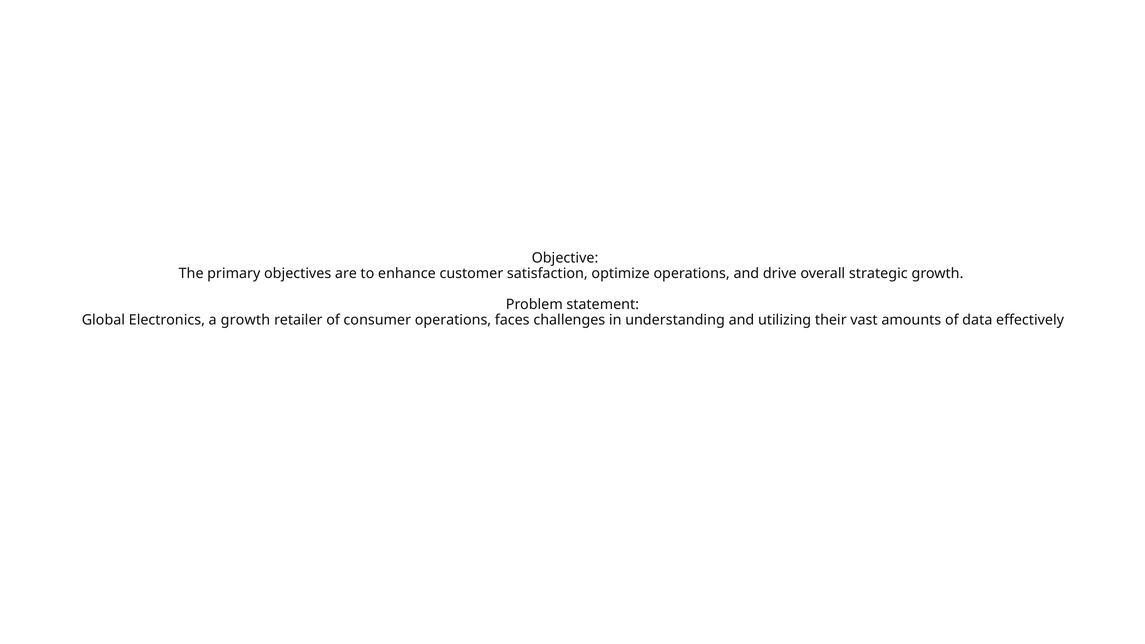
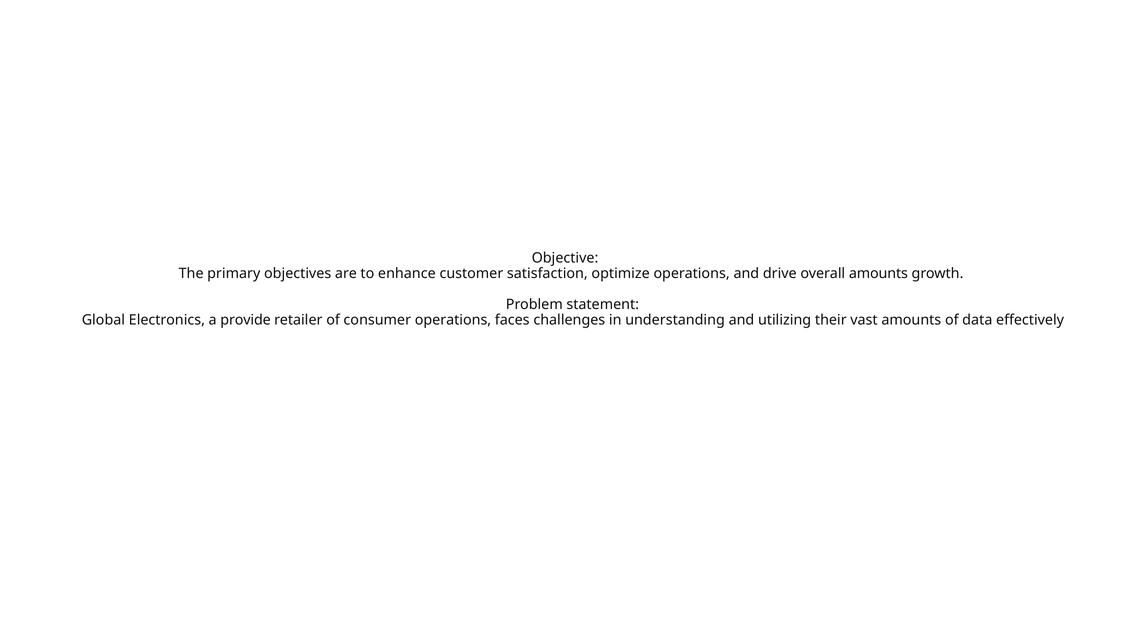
overall strategic: strategic -> amounts
a growth: growth -> provide
